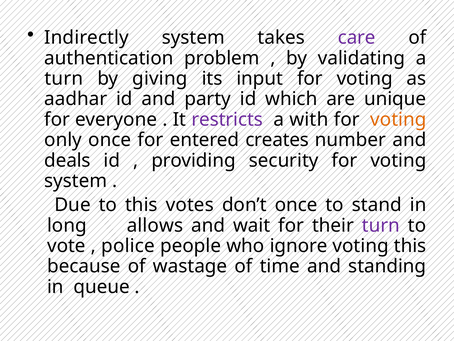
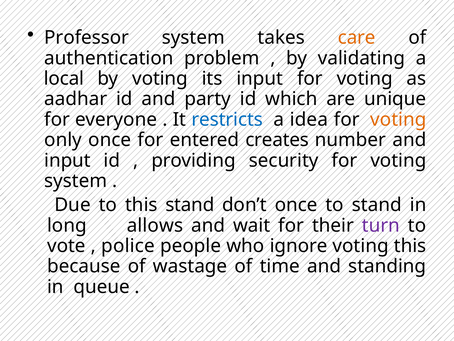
Indirectly: Indirectly -> Professor
care colour: purple -> orange
turn at (64, 79): turn -> local
by giving: giving -> voting
restricts colour: purple -> blue
with: with -> idea
deals at (67, 160): deals -> input
this votes: votes -> stand
